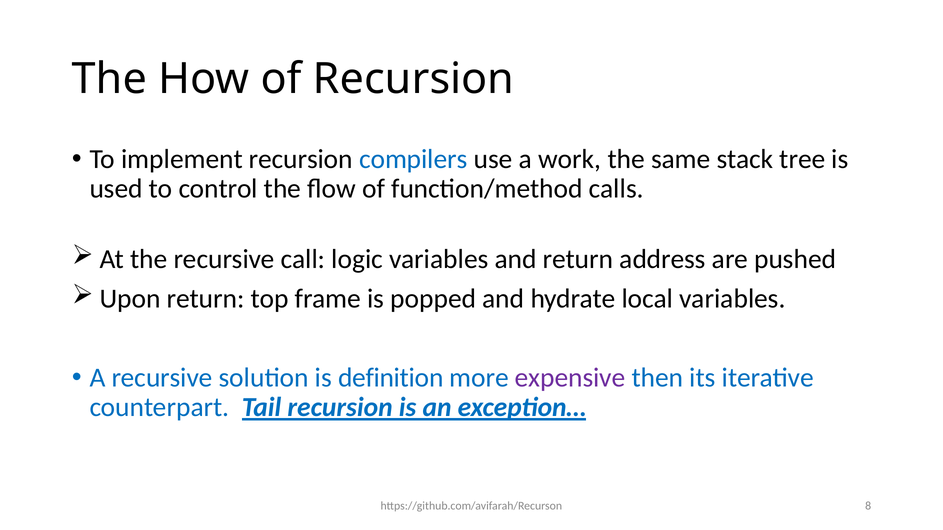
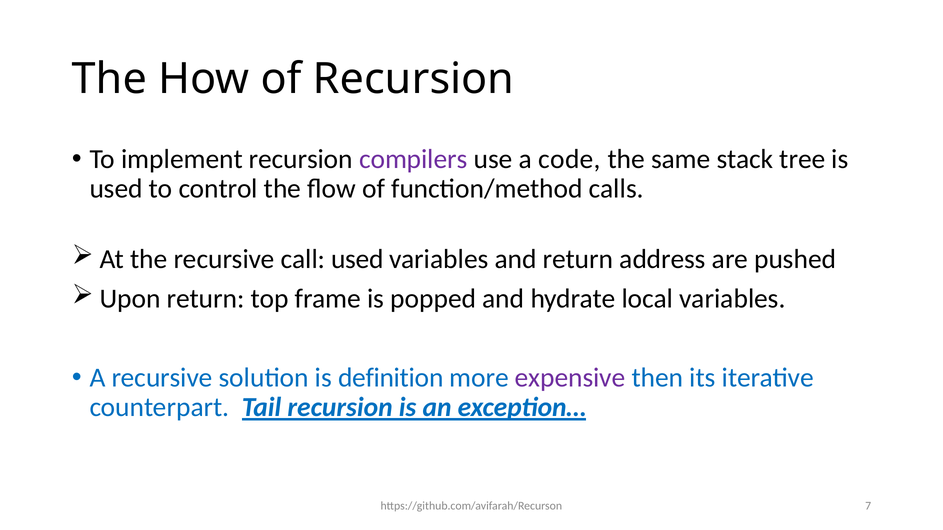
compilers colour: blue -> purple
work: work -> code
call logic: logic -> used
8: 8 -> 7
